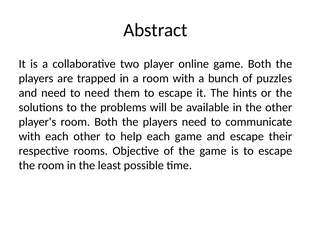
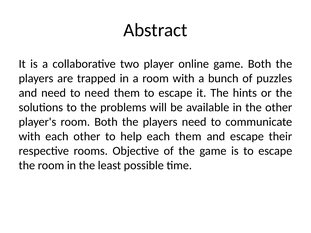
each game: game -> them
